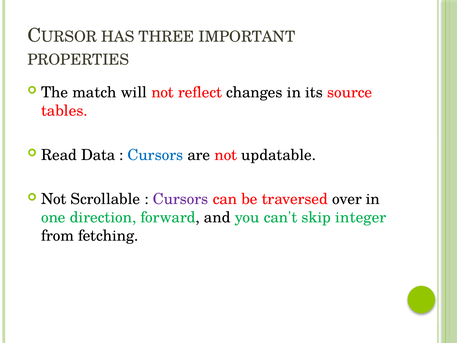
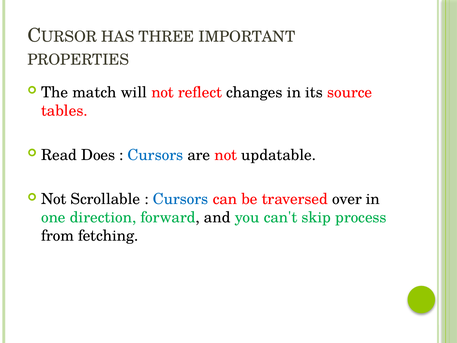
Data: Data -> Does
Cursors at (181, 199) colour: purple -> blue
integer: integer -> process
